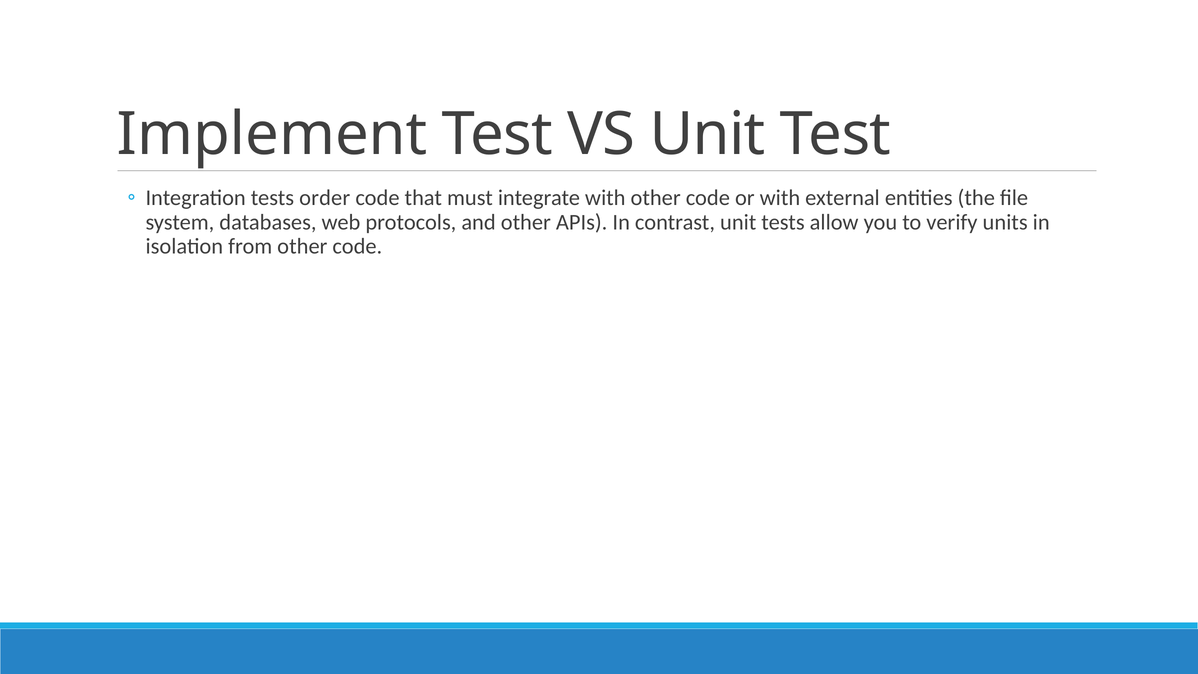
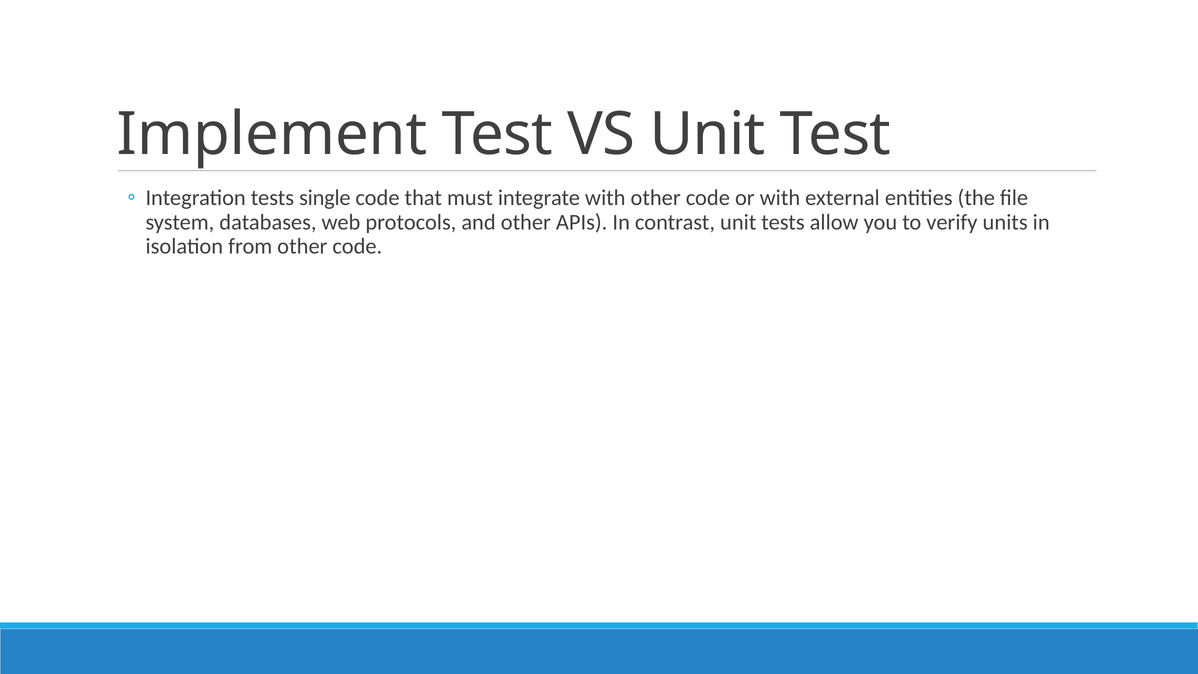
order: order -> single
